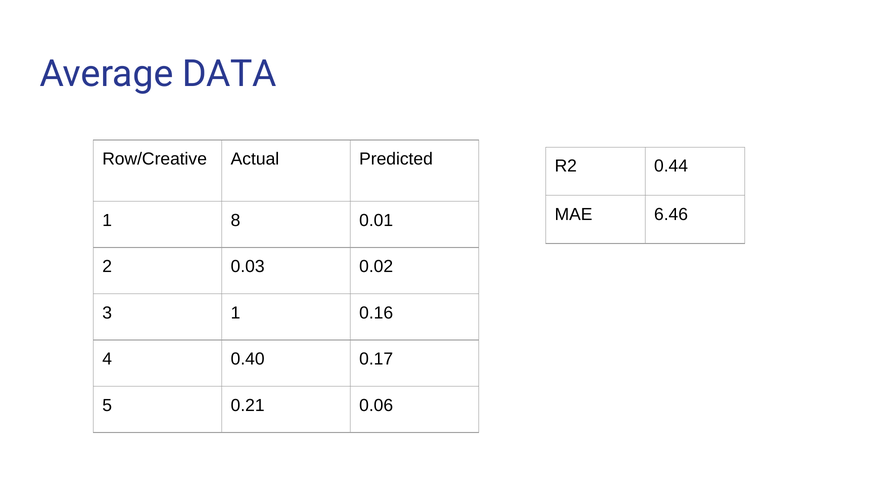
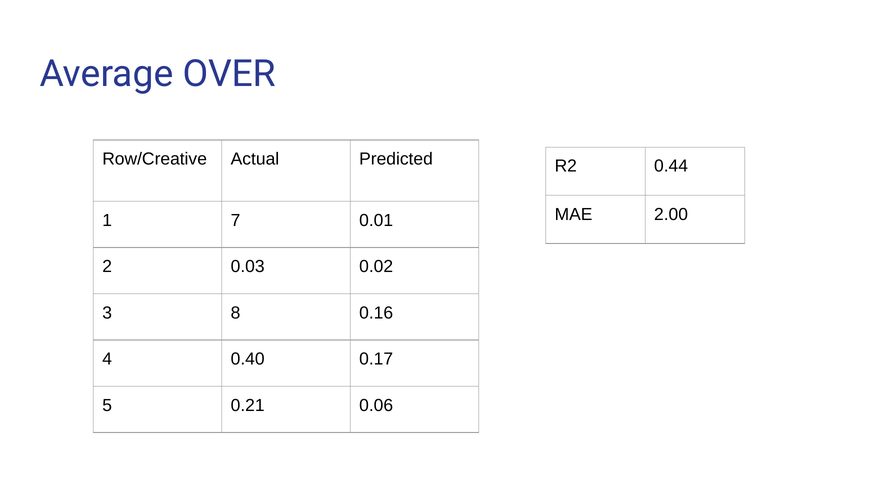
DATA: DATA -> OVER
6.46: 6.46 -> 2.00
8: 8 -> 7
3 1: 1 -> 8
